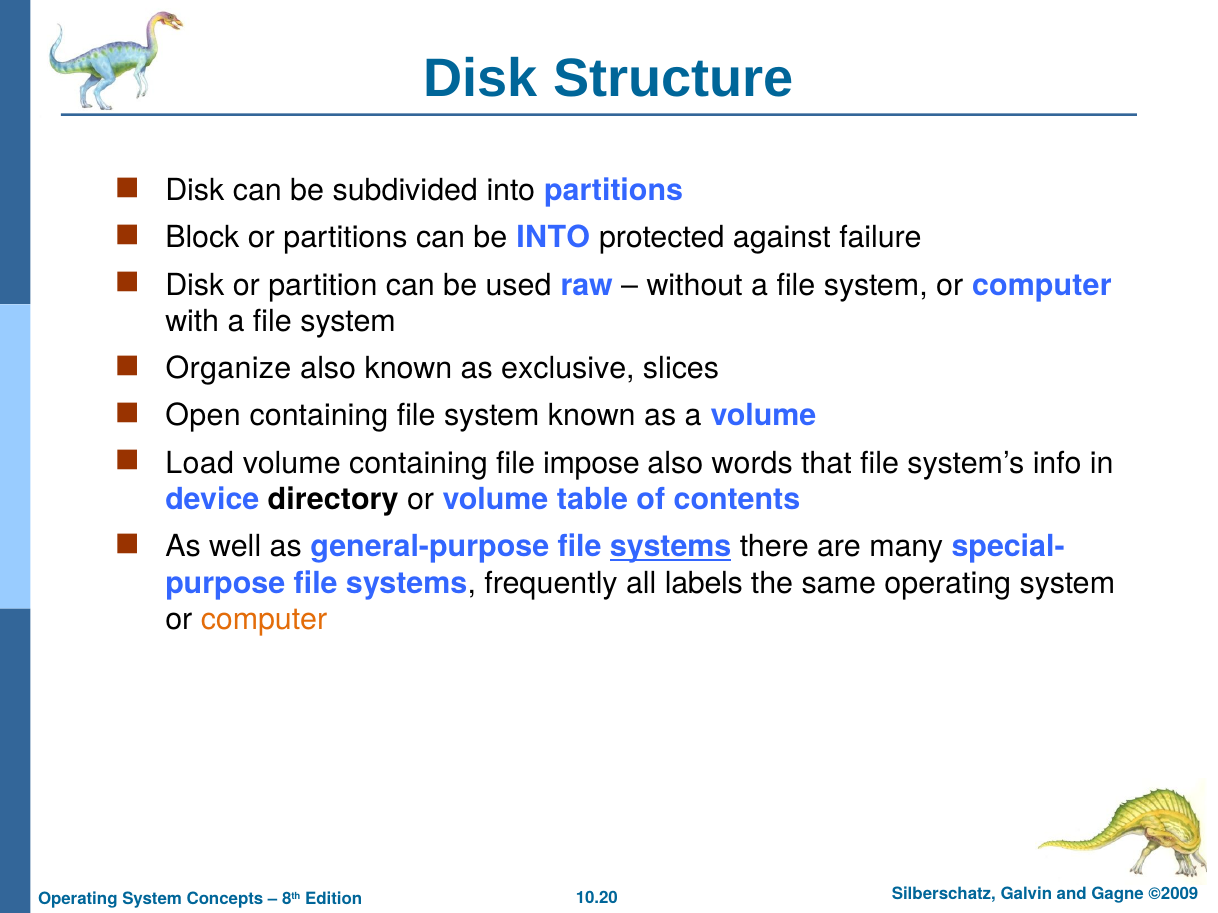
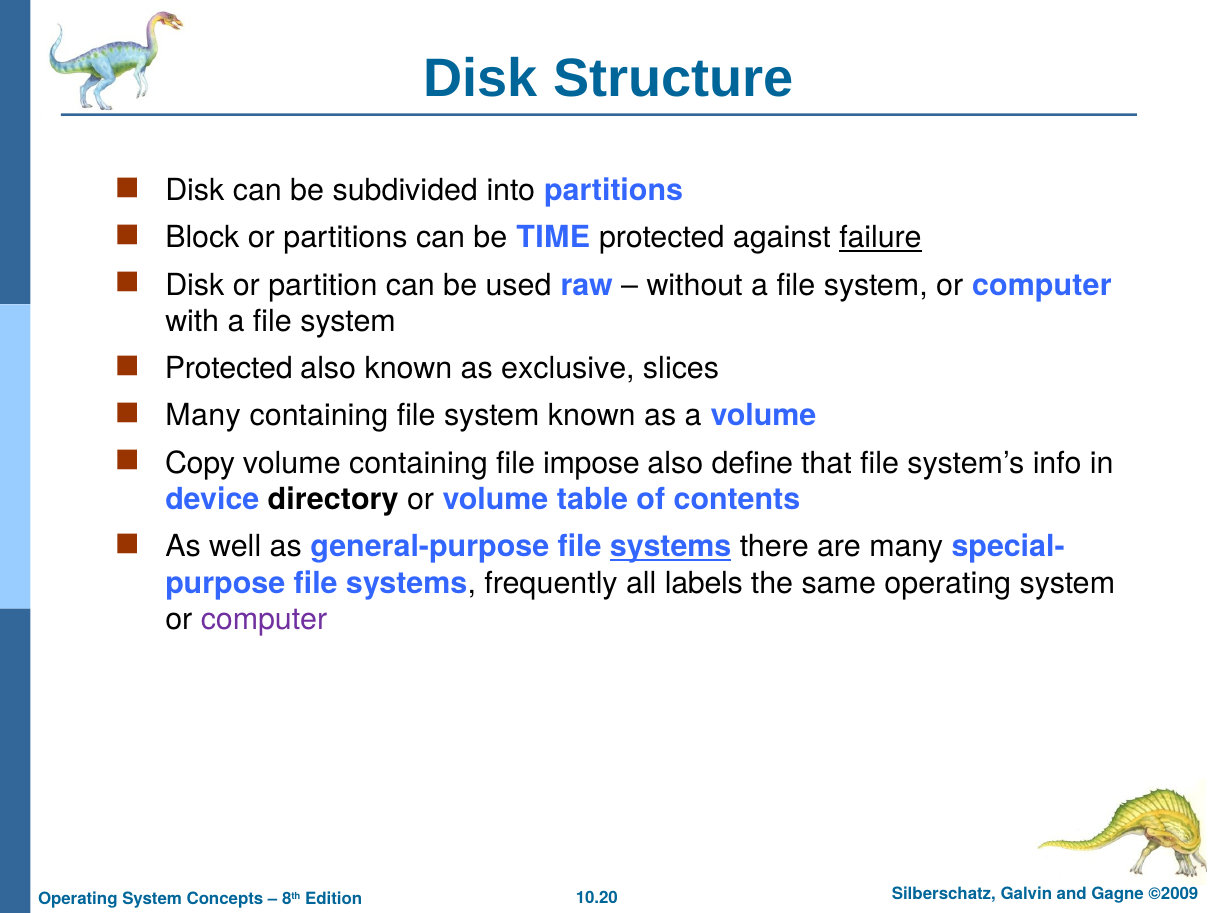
be INTO: INTO -> TIME
failure underline: none -> present
Organize at (228, 369): Organize -> Protected
Open at (203, 416): Open -> Many
Load: Load -> Copy
words: words -> define
computer at (264, 620) colour: orange -> purple
